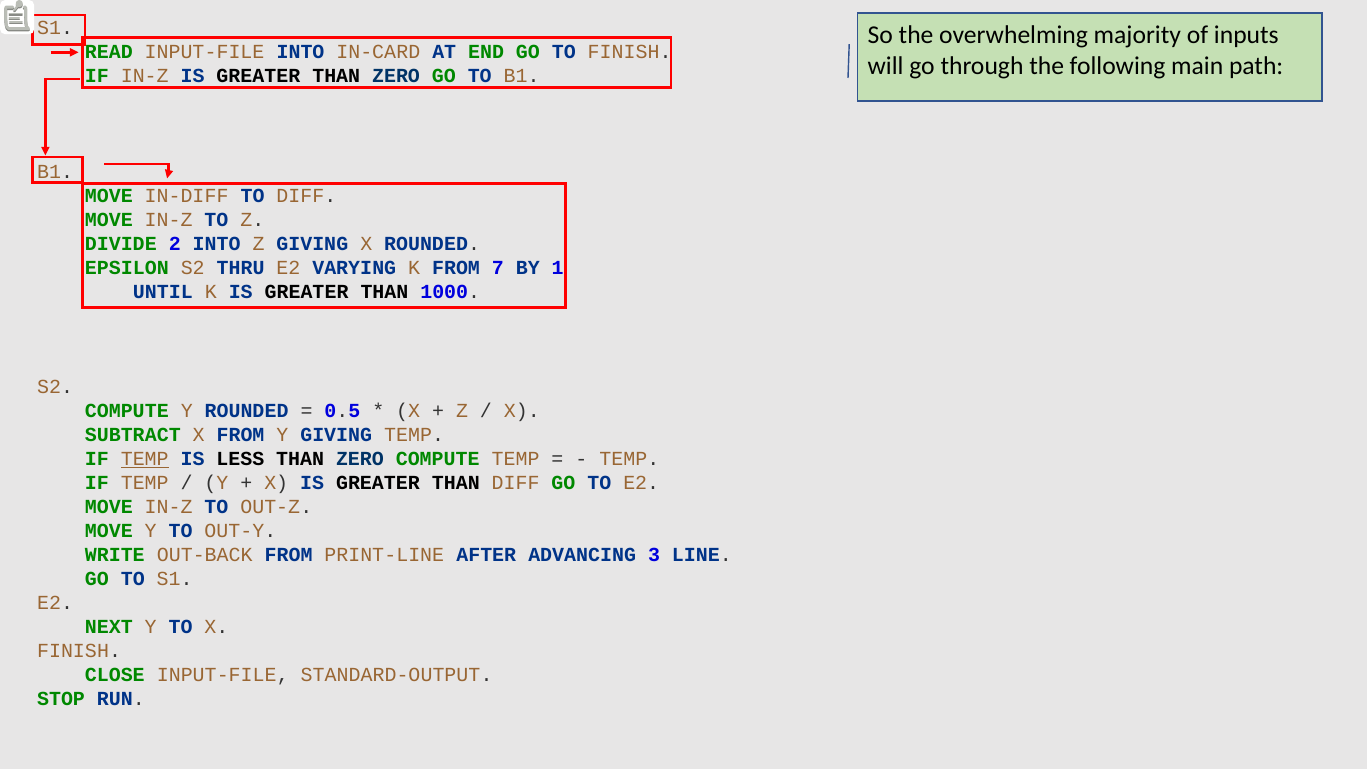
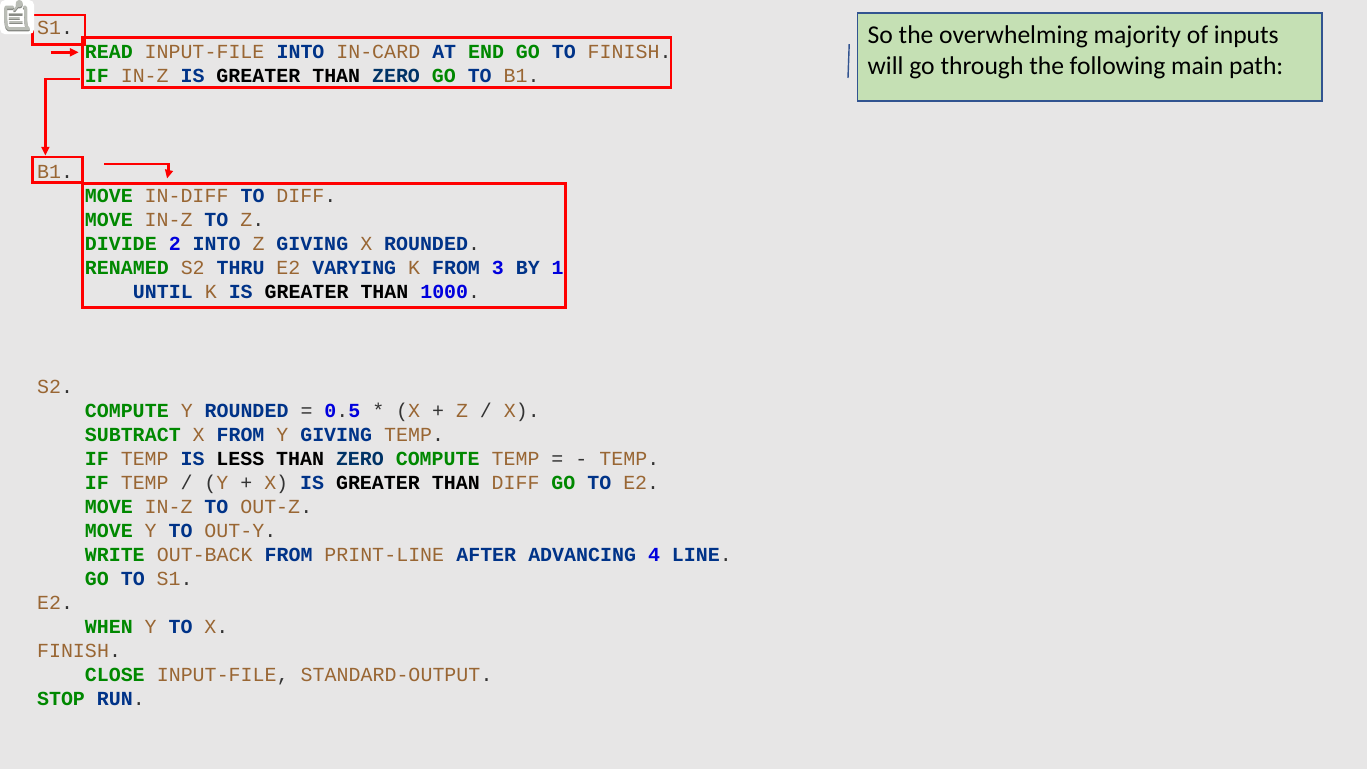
EPSILON: EPSILON -> RENAMED
7: 7 -> 3
TEMP at (145, 459) underline: present -> none
3: 3 -> 4
NEXT: NEXT -> WHEN
